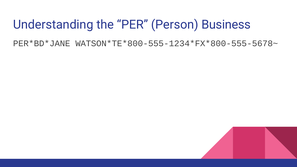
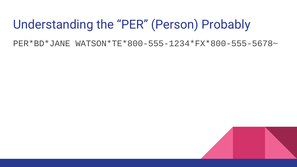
Business: Business -> Probably
